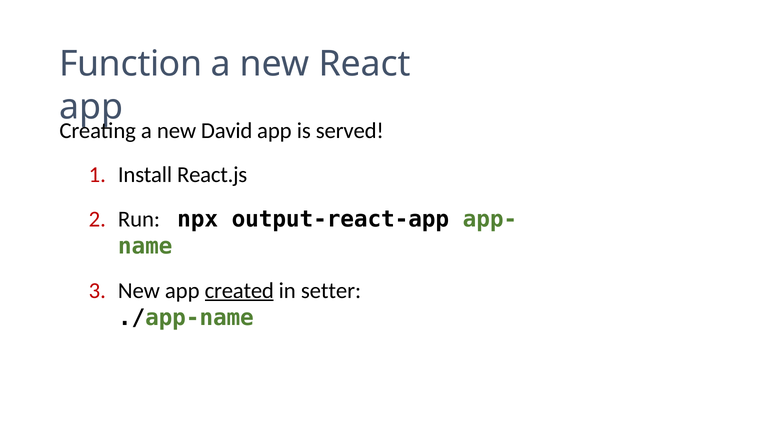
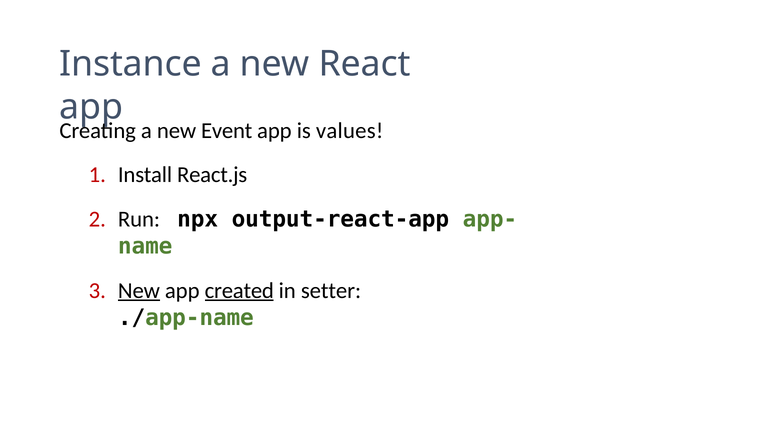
Function: Function -> Instance
David: David -> Event
served: served -> values
New at (139, 290) underline: none -> present
